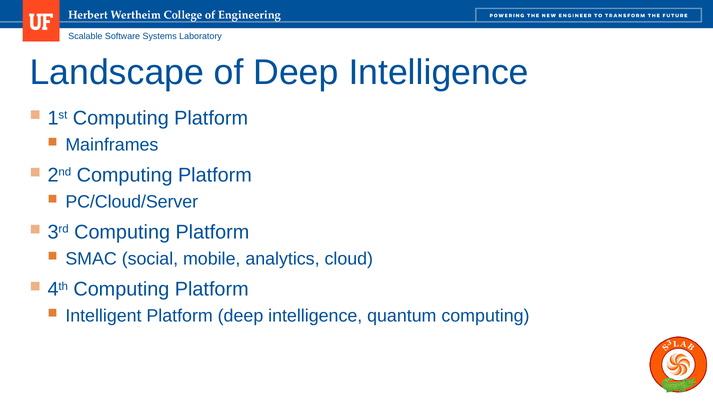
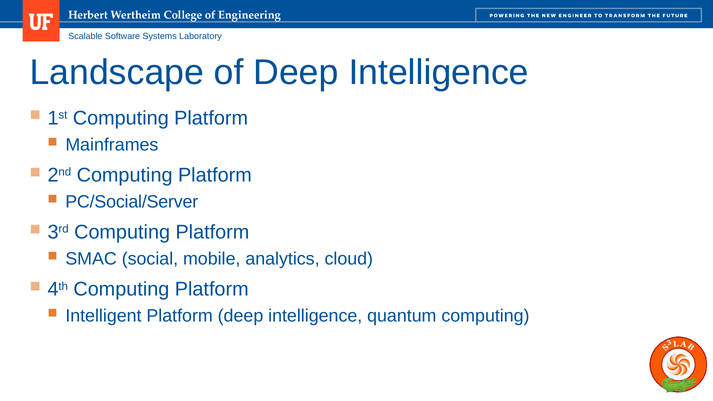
PC/Cloud/Server: PC/Cloud/Server -> PC/Social/Server
